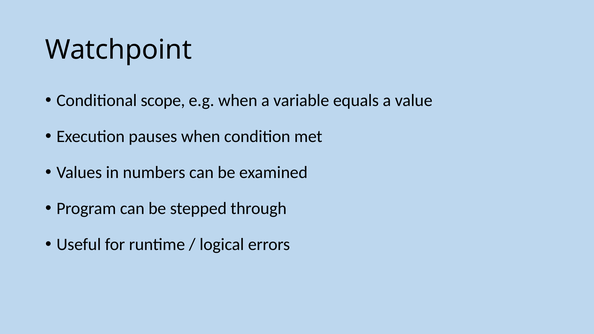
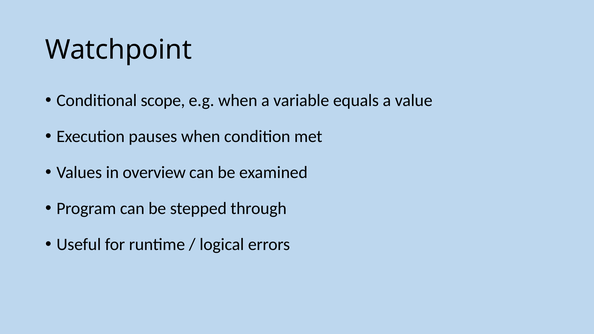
numbers: numbers -> overview
